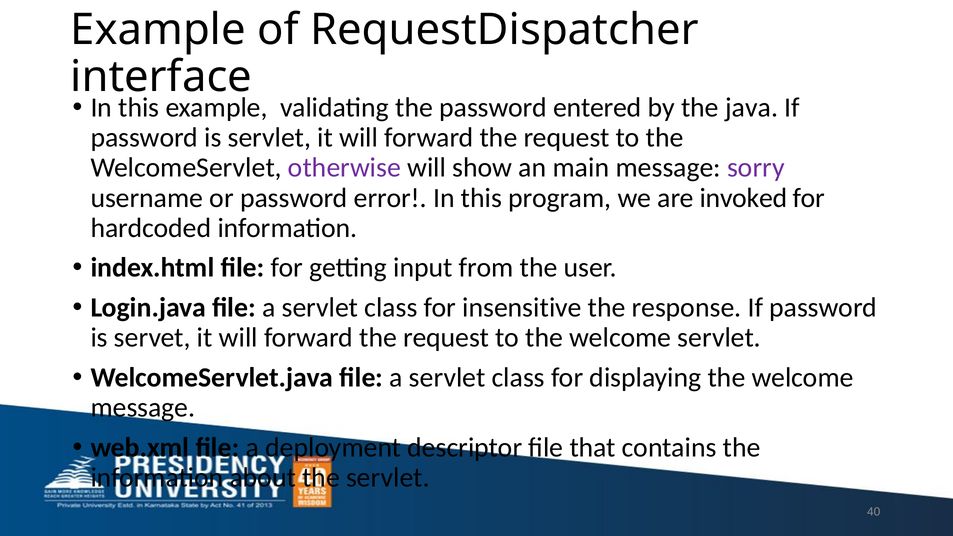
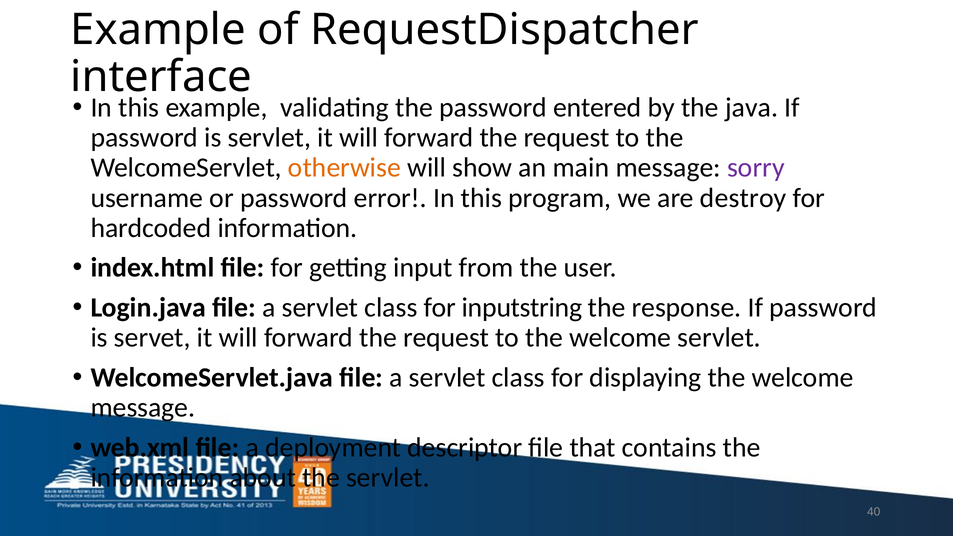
otherwise colour: purple -> orange
invoked: invoked -> destroy
insensitive: insensitive -> inputstring
